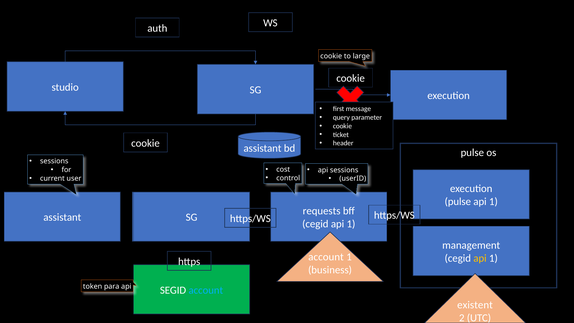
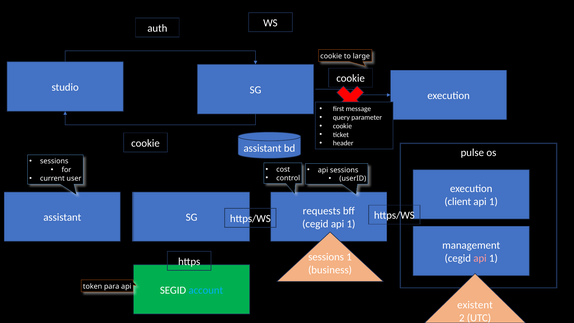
pulse at (458, 201): pulse -> client
account at (326, 257): account -> sessions
api at (480, 258) colour: yellow -> pink
